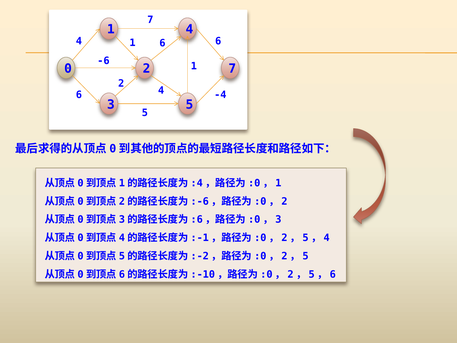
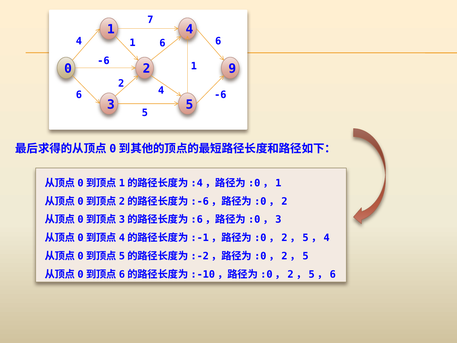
2 7: 7 -> 9
-4 at (220, 95): -4 -> -6
